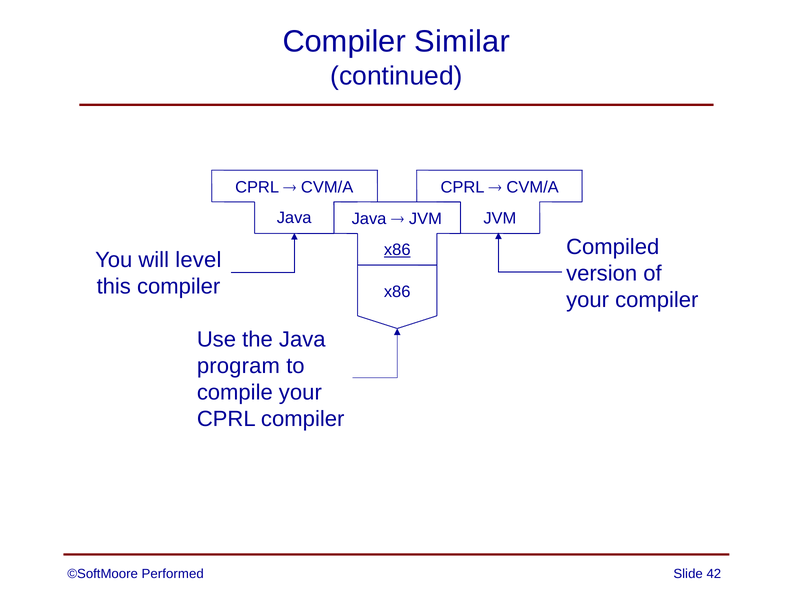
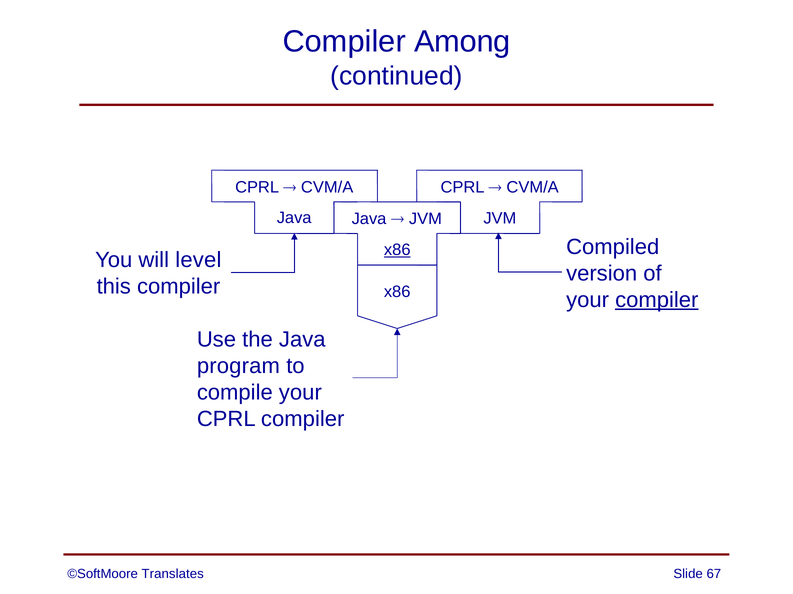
Similar: Similar -> Among
compiler at (657, 300) underline: none -> present
Performed: Performed -> Translates
42: 42 -> 67
